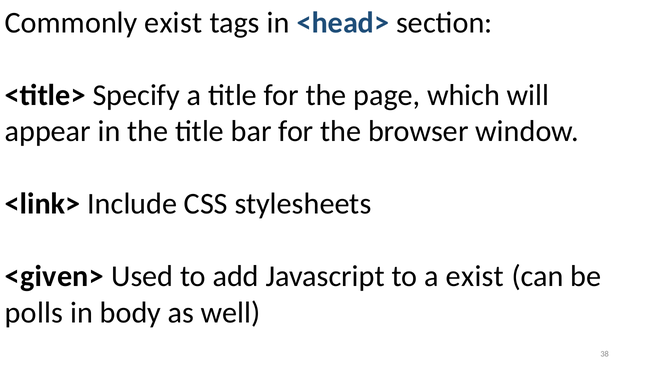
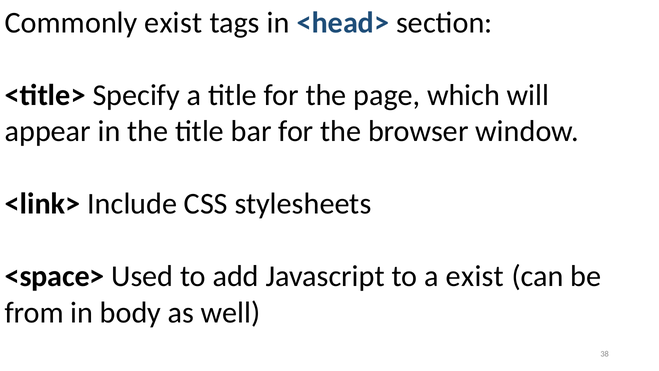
<given>: <given> -> <space>
polls: polls -> from
